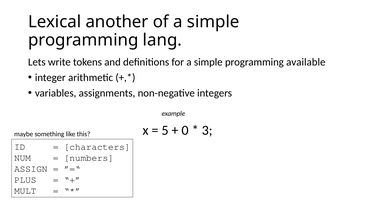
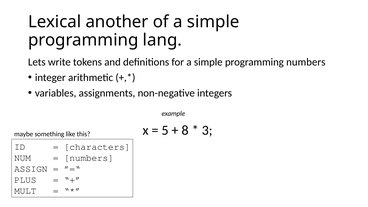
programming available: available -> numbers
0: 0 -> 8
